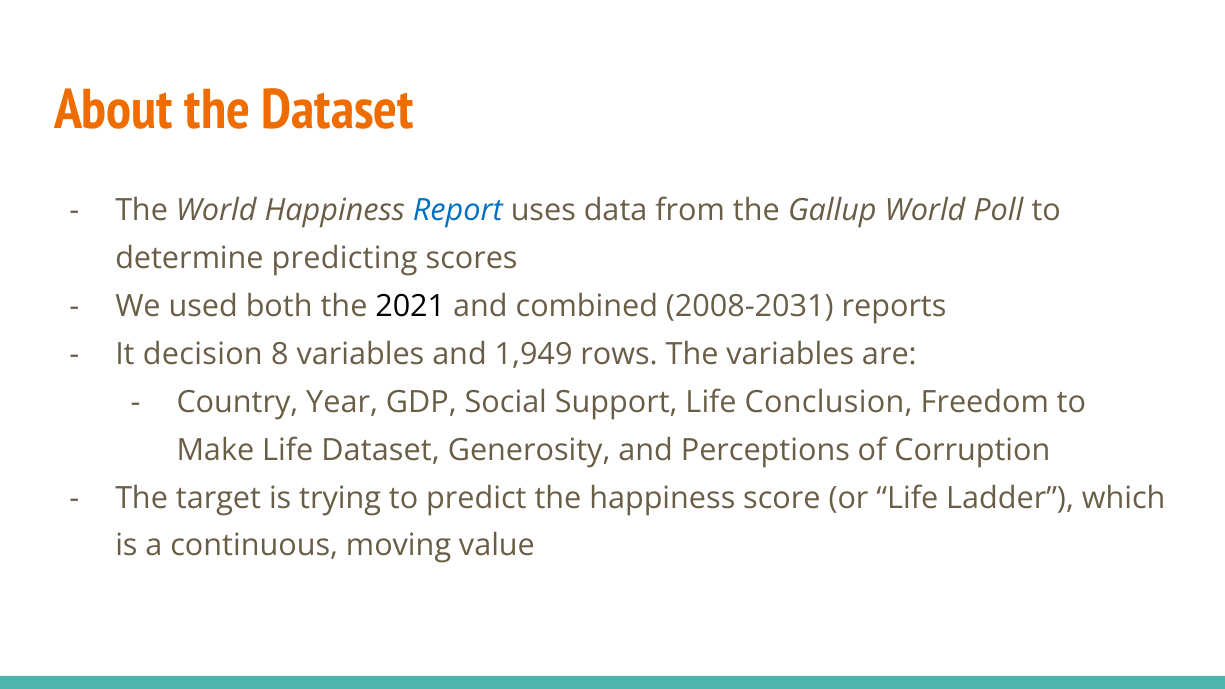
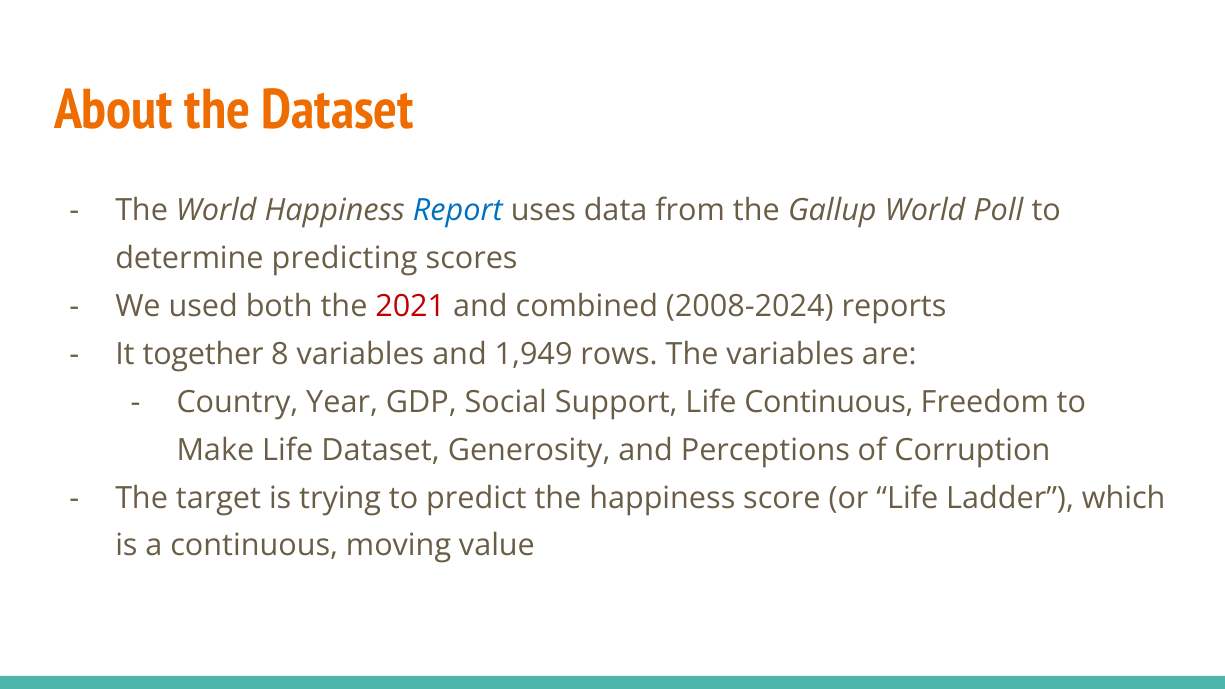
2021 colour: black -> red
2008-2031: 2008-2031 -> 2008-2024
decision: decision -> together
Life Conclusion: Conclusion -> Continuous
